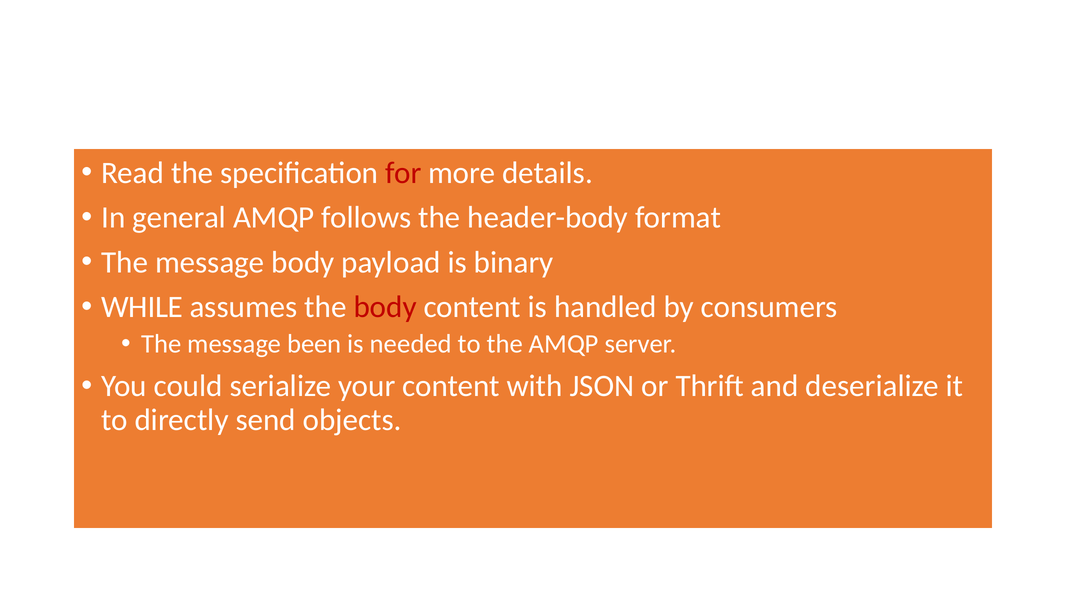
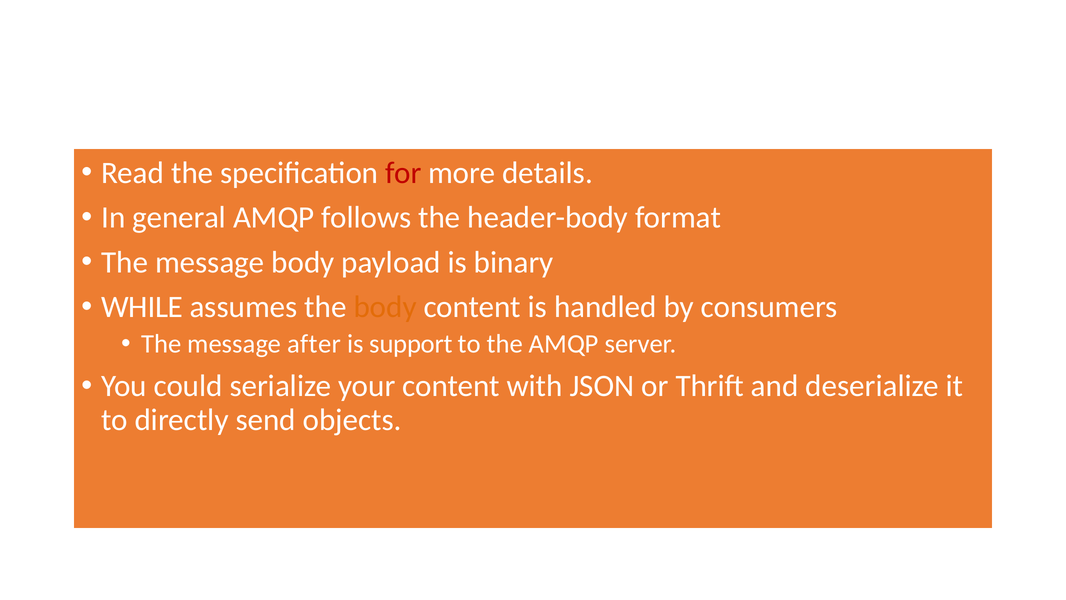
body at (385, 307) colour: red -> orange
been: been -> after
needed: needed -> support
